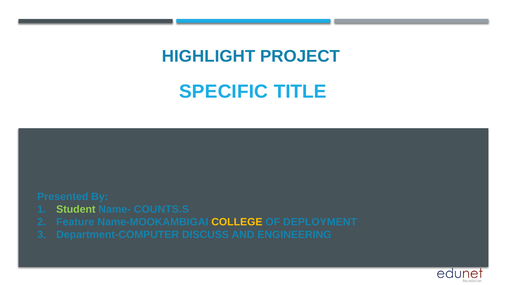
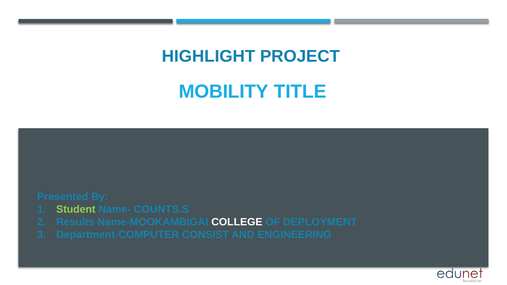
SPECIFIC: SPECIFIC -> MOBILITY
Feature: Feature -> Results
COLLEGE colour: yellow -> white
DISCUSS: DISCUSS -> CONSIST
